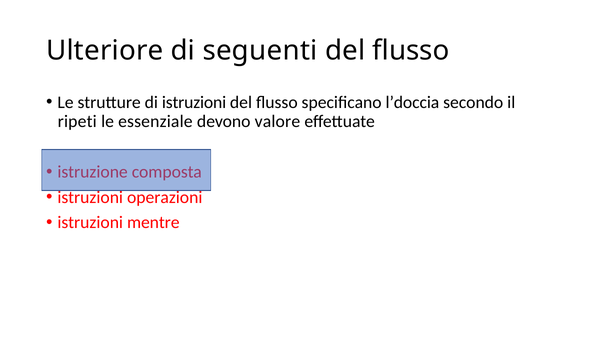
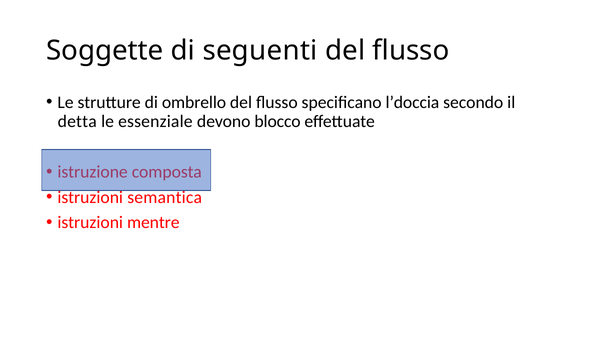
Ulteriore: Ulteriore -> Soggette
di istruzioni: istruzioni -> ombrello
ripeti: ripeti -> detta
valore: valore -> blocco
operazioni: operazioni -> semantica
